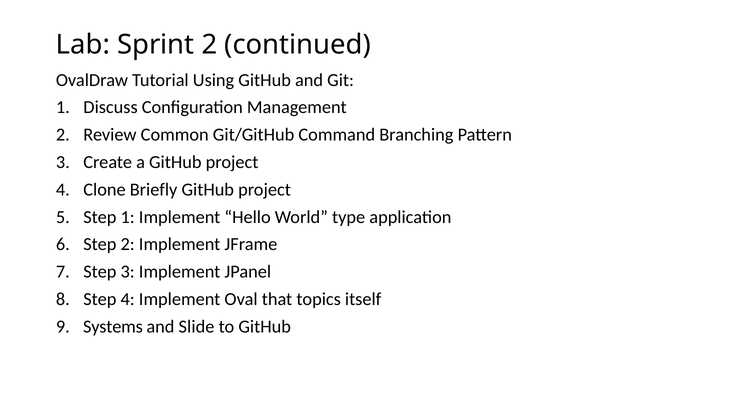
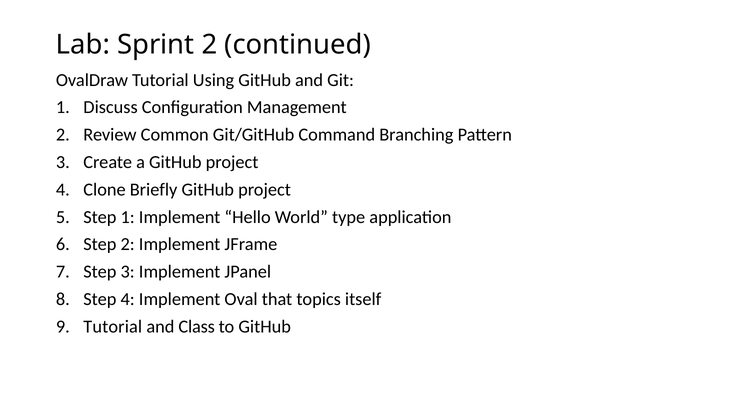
Systems at (113, 327): Systems -> Tutorial
Slide: Slide -> Class
